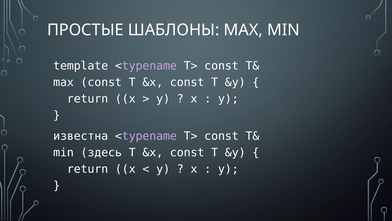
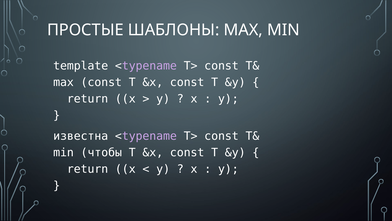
здесь: здесь -> чтобы
